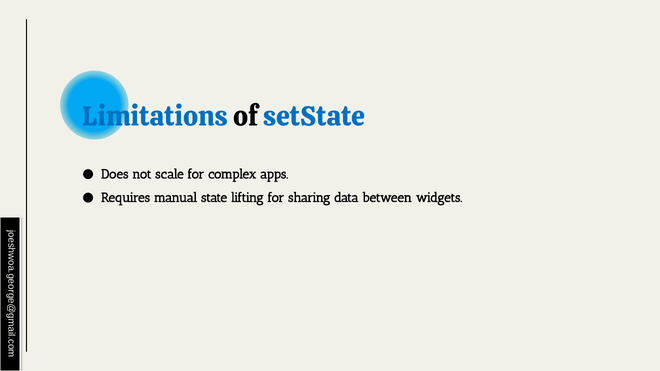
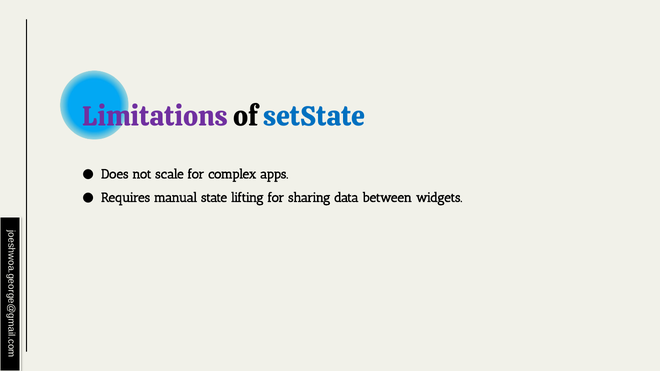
Limitations colour: blue -> purple
